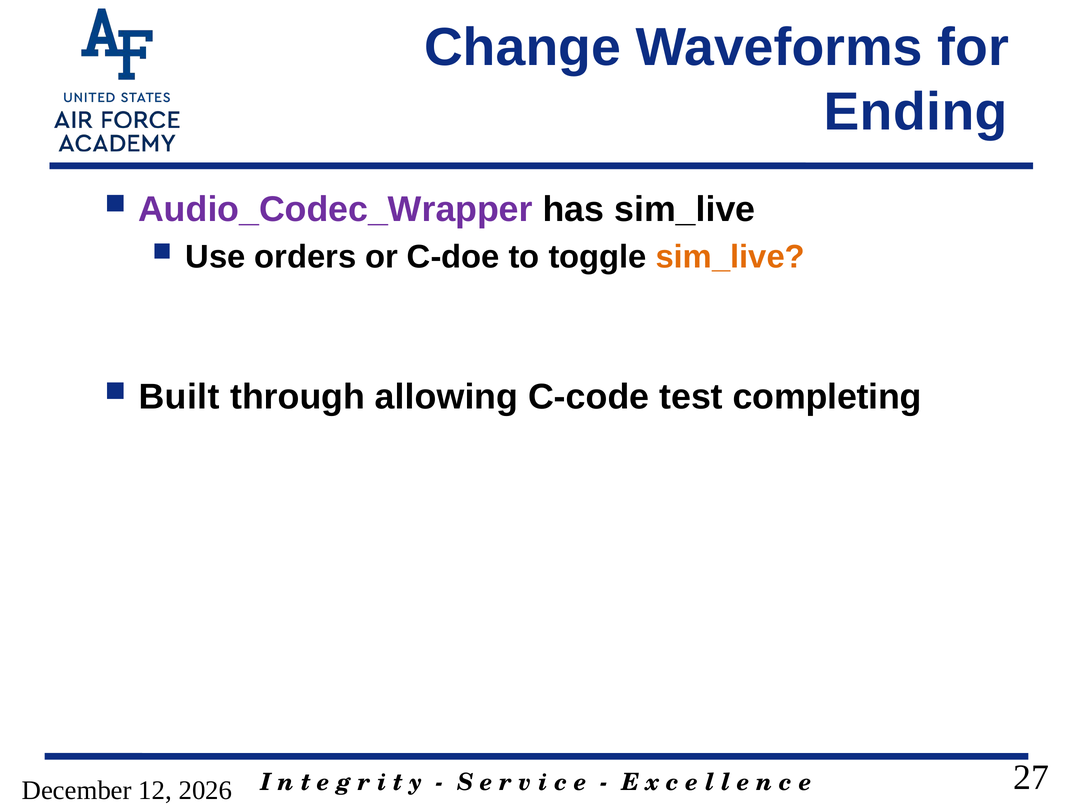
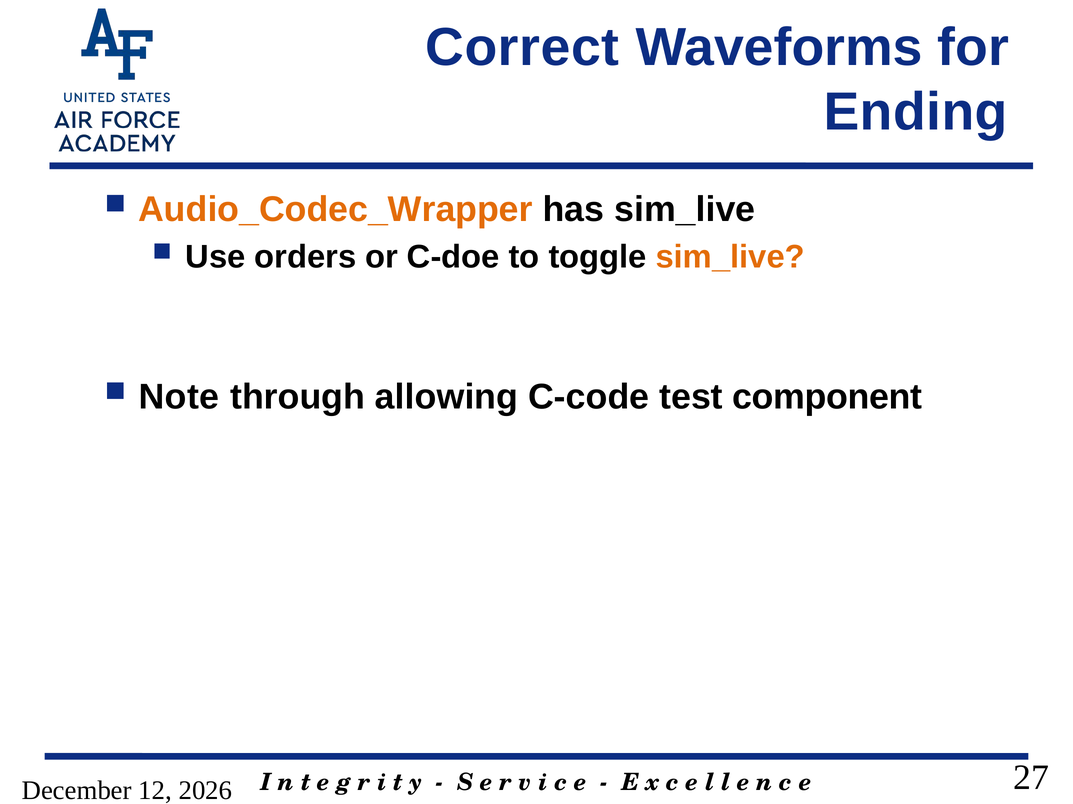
Change: Change -> Correct
Audio_Codec_Wrapper colour: purple -> orange
Built: Built -> Note
completing: completing -> component
